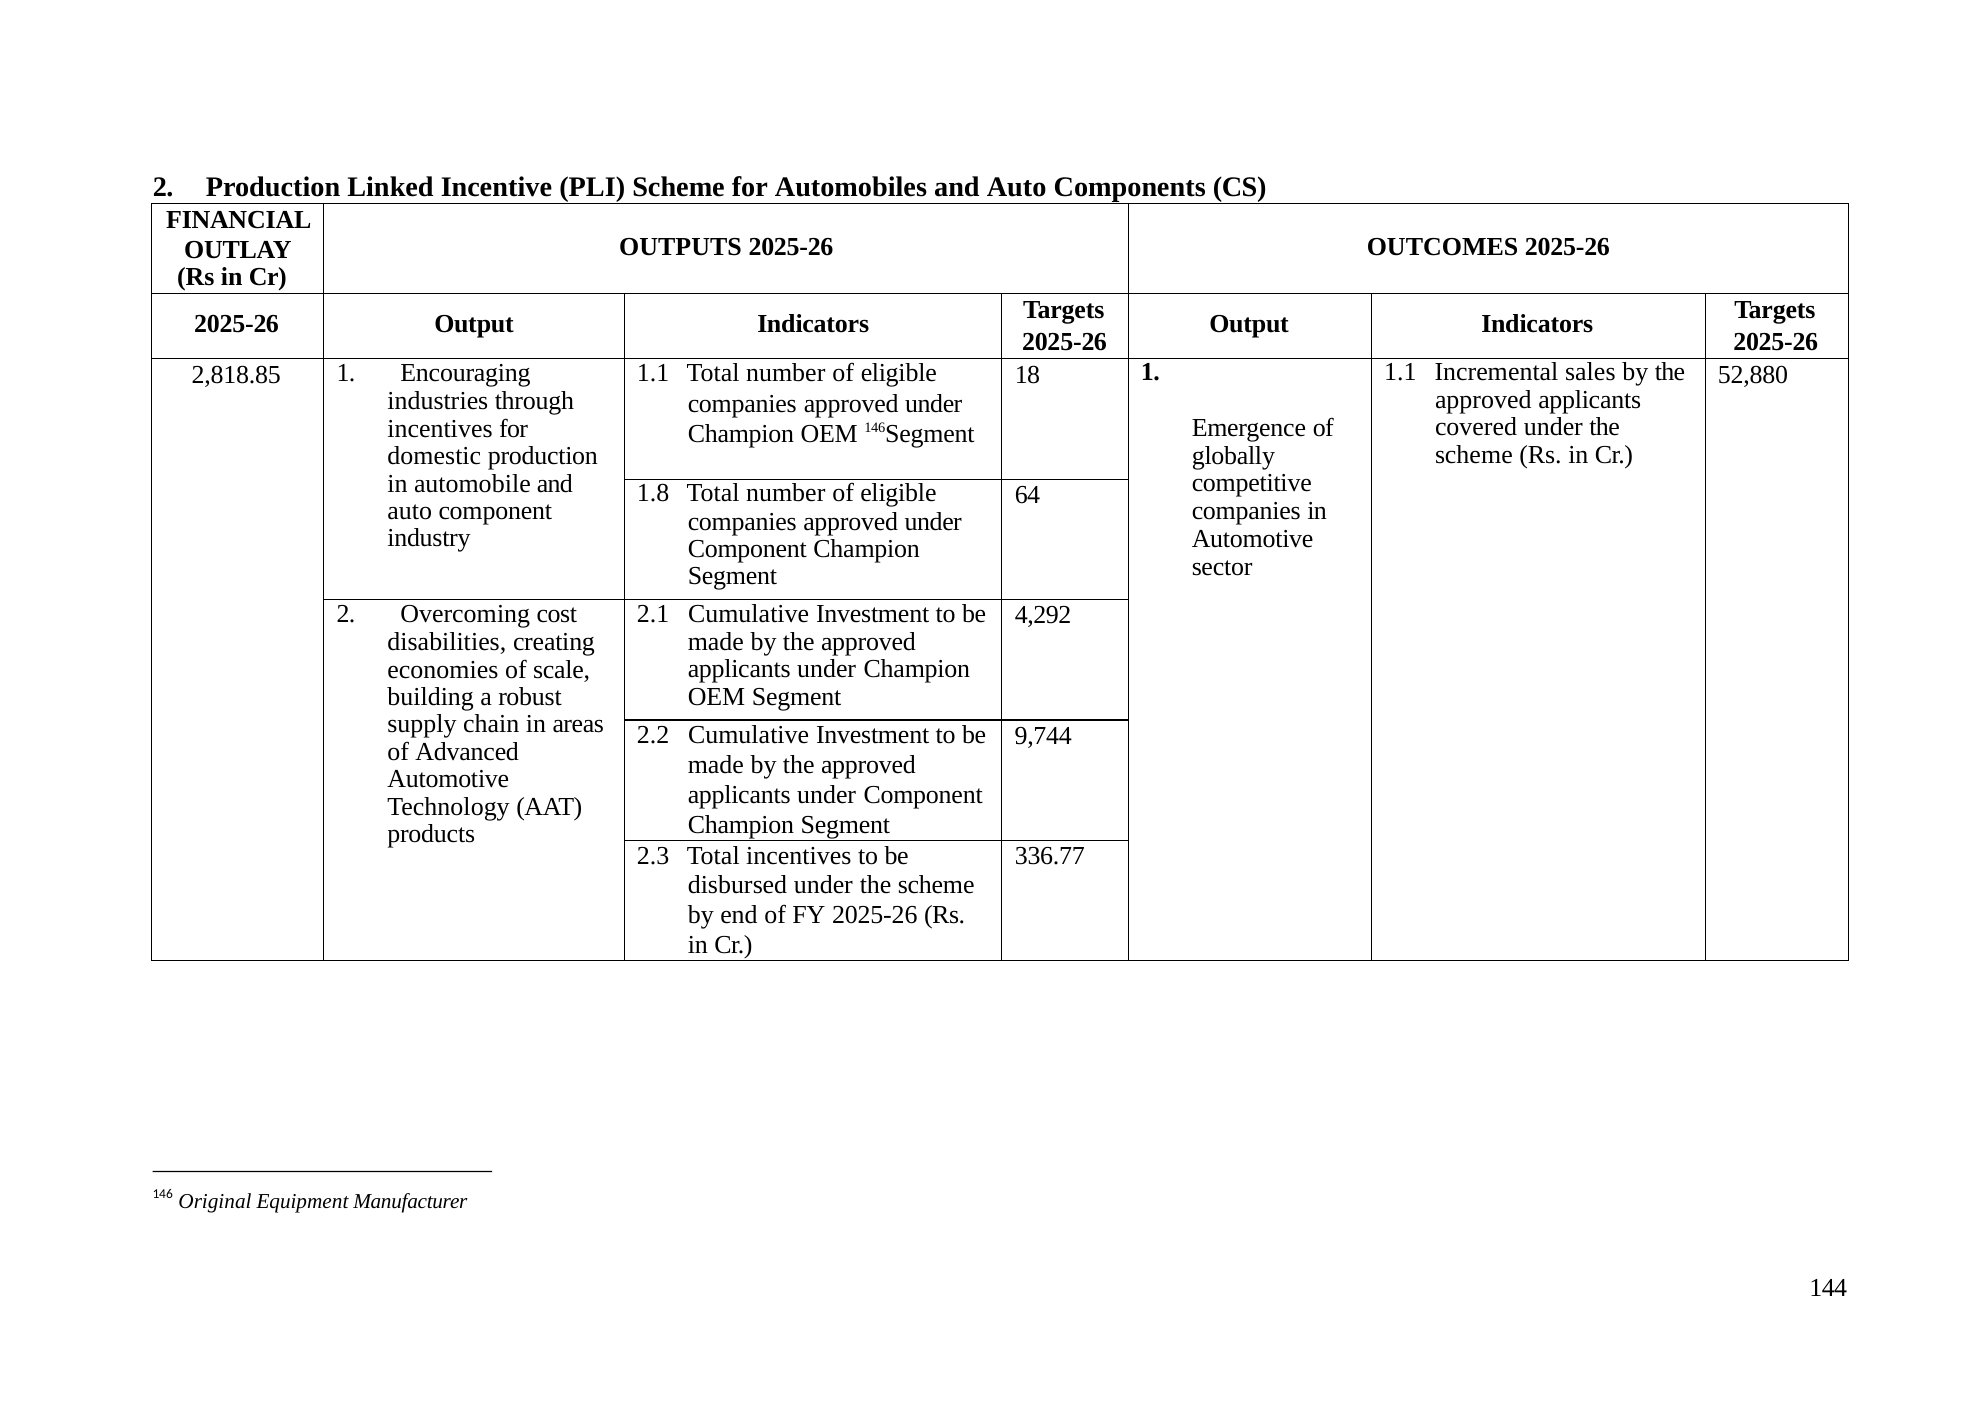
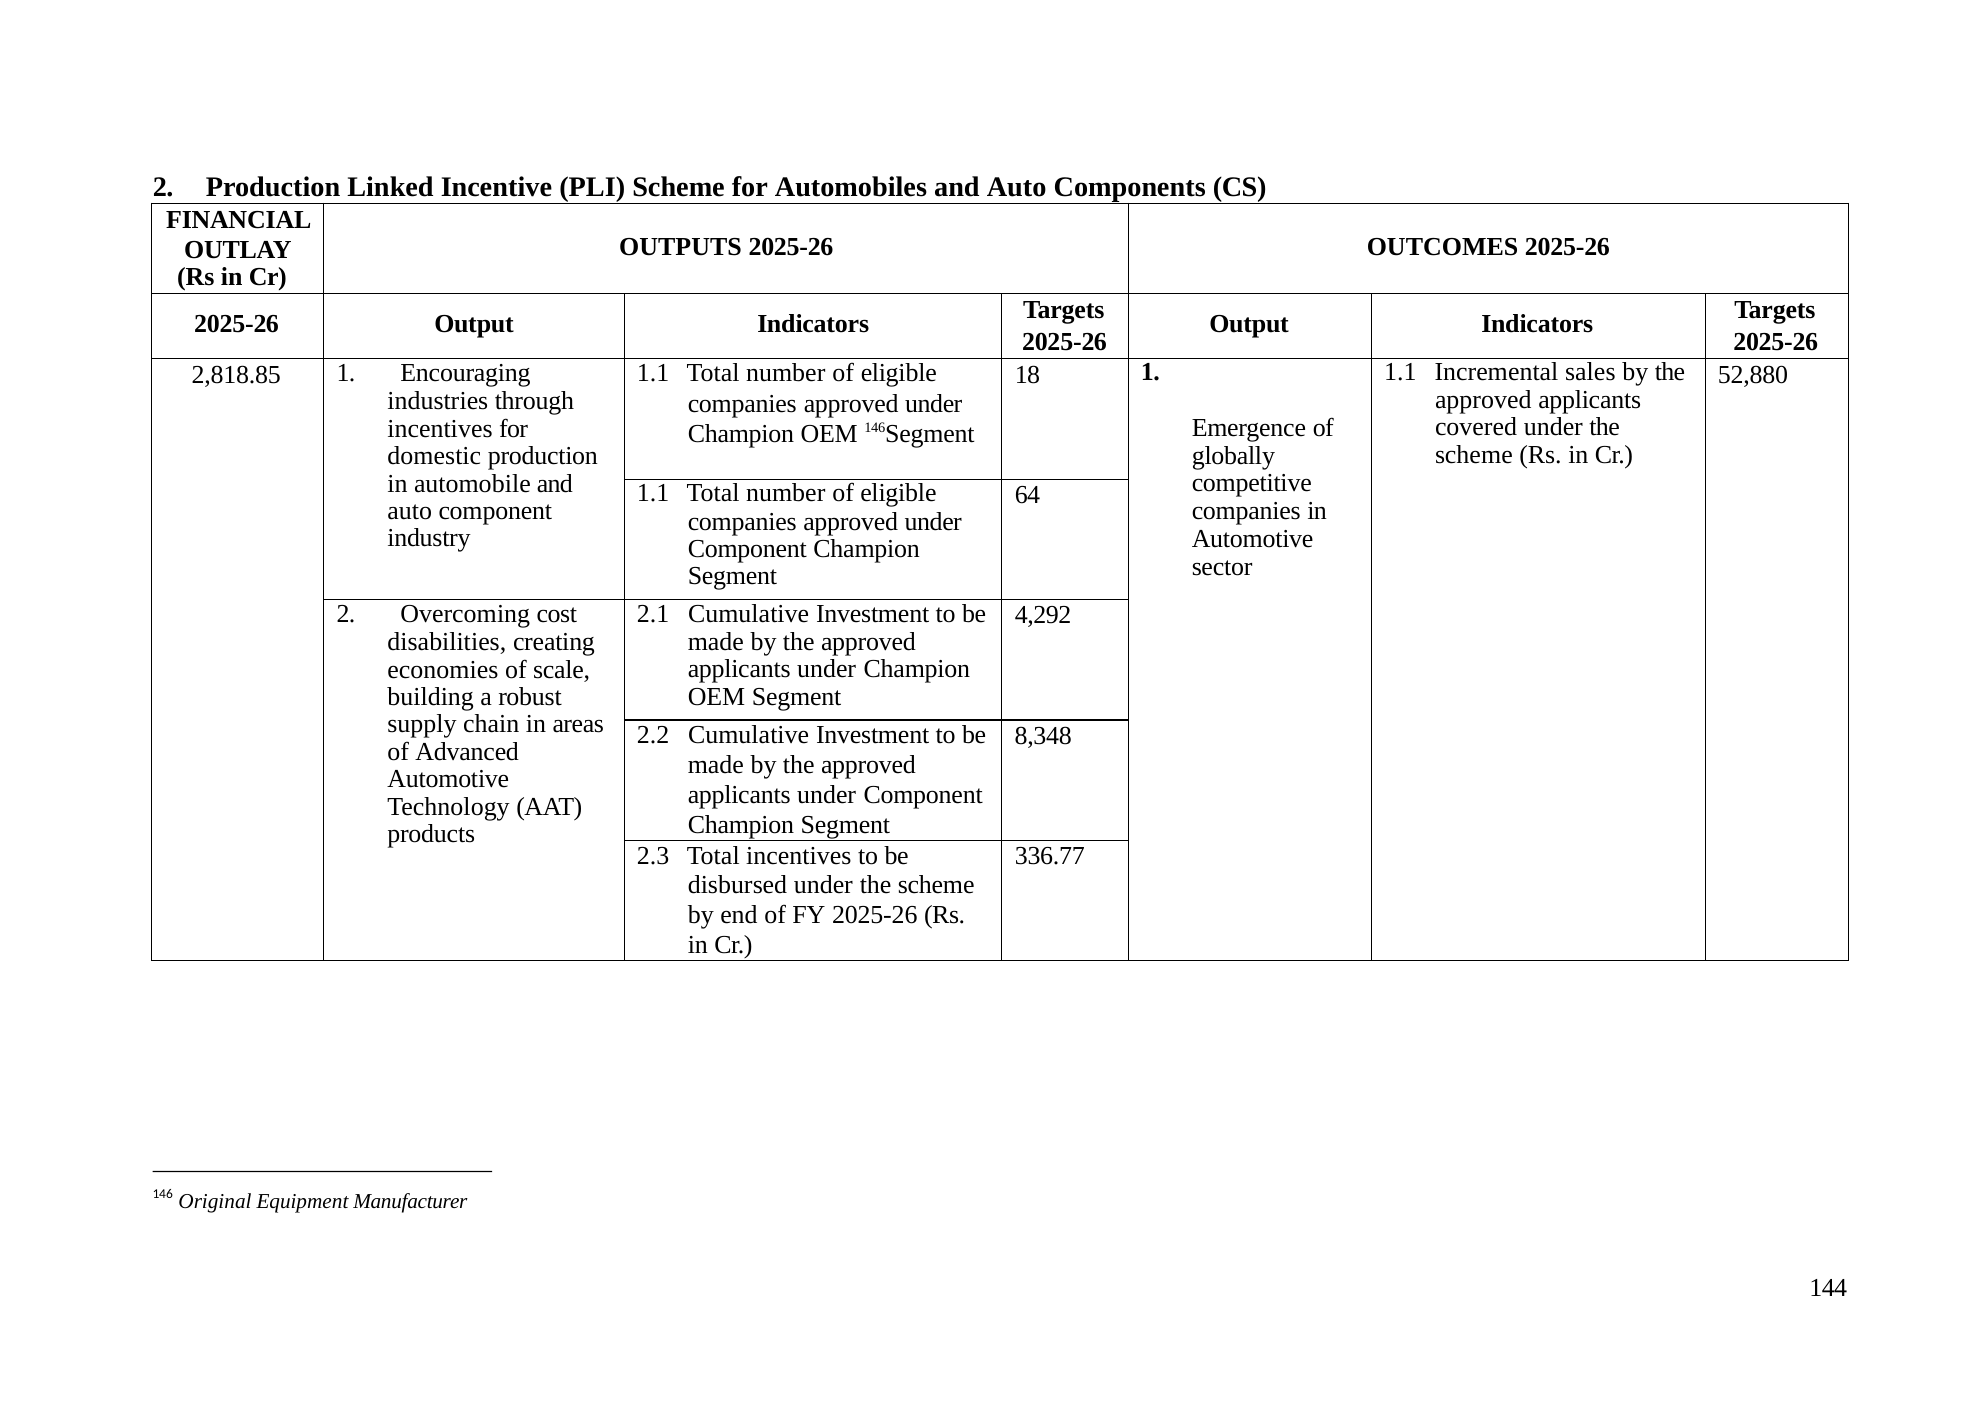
1.8 at (653, 493): 1.8 -> 1.1
9,744: 9,744 -> 8,348
